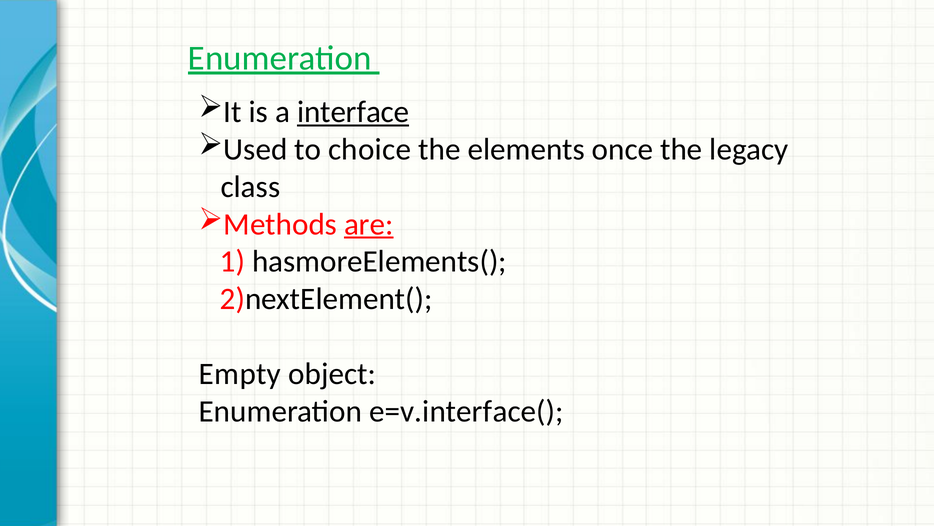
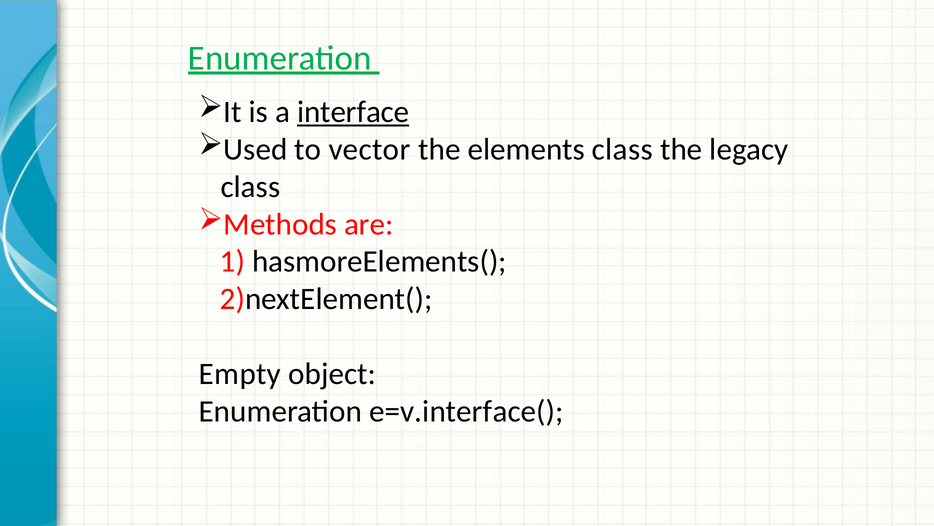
choice: choice -> vector
elements once: once -> class
are underline: present -> none
